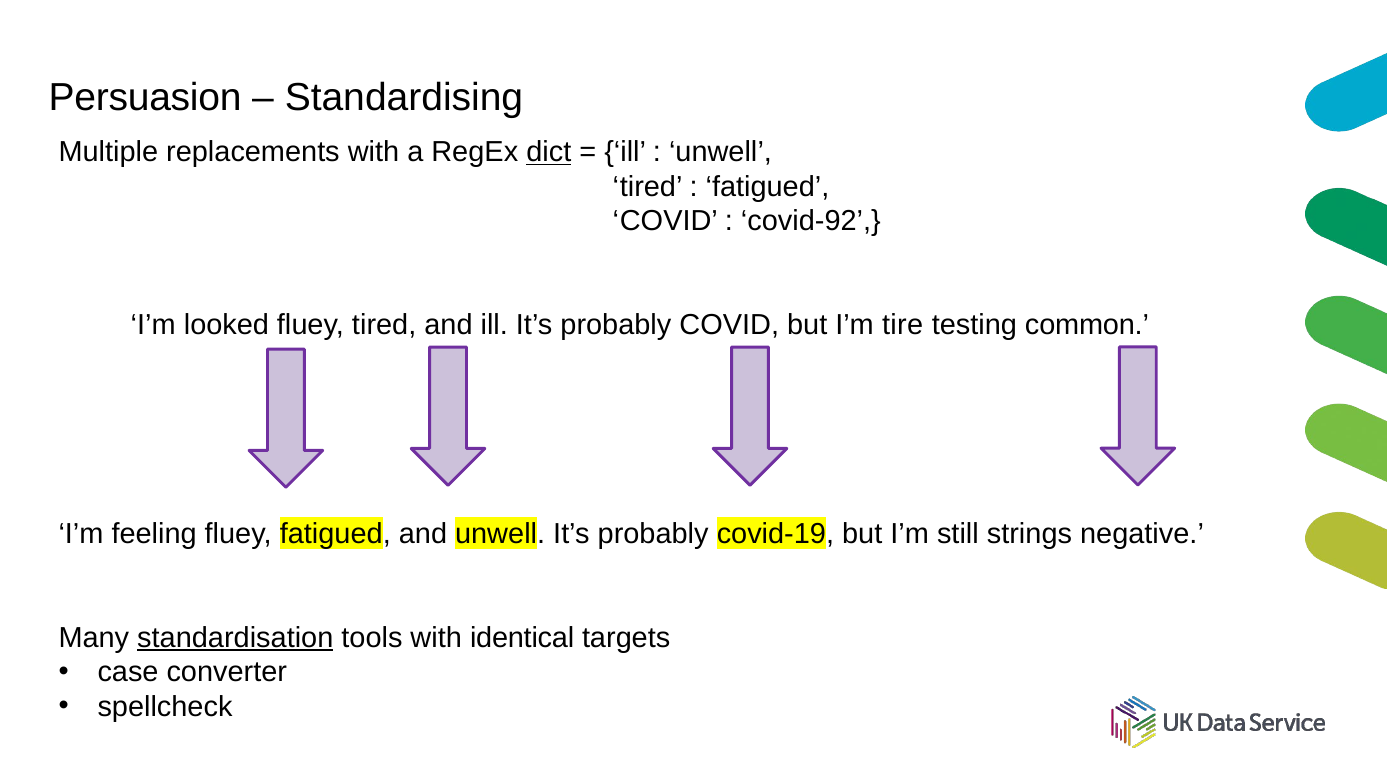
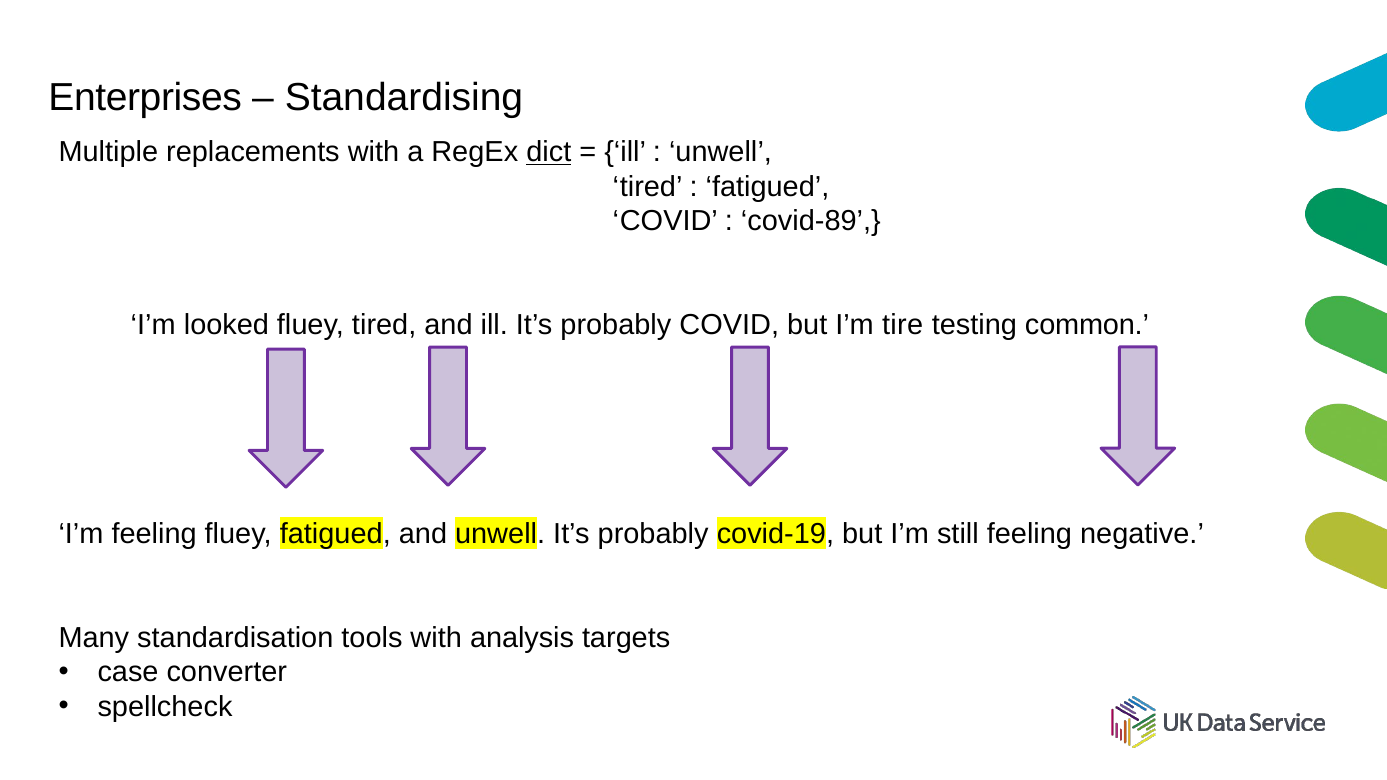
Persuasion: Persuasion -> Enterprises
covid-92: covid-92 -> covid-89
still strings: strings -> feeling
standardisation underline: present -> none
identical: identical -> analysis
